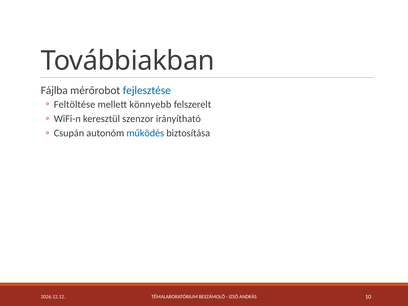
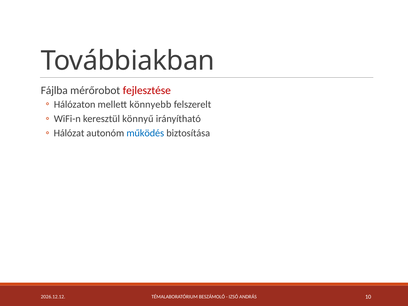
fejlesztése colour: blue -> red
Feltöltése: Feltöltése -> Hálózaton
szenzor: szenzor -> könnyű
Csupán: Csupán -> Hálózat
